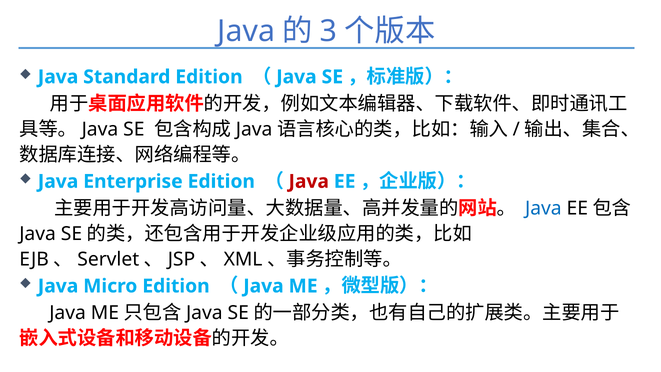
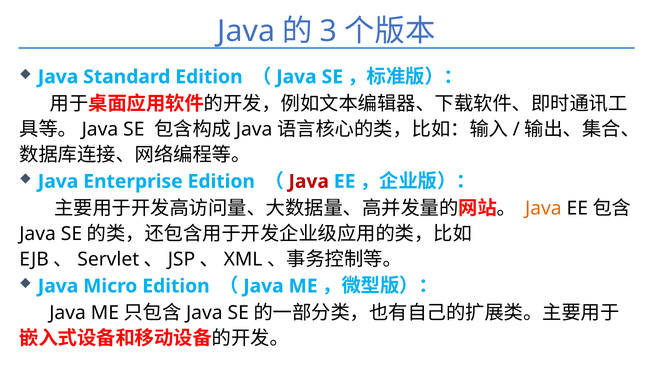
Java at (543, 208) colour: blue -> orange
